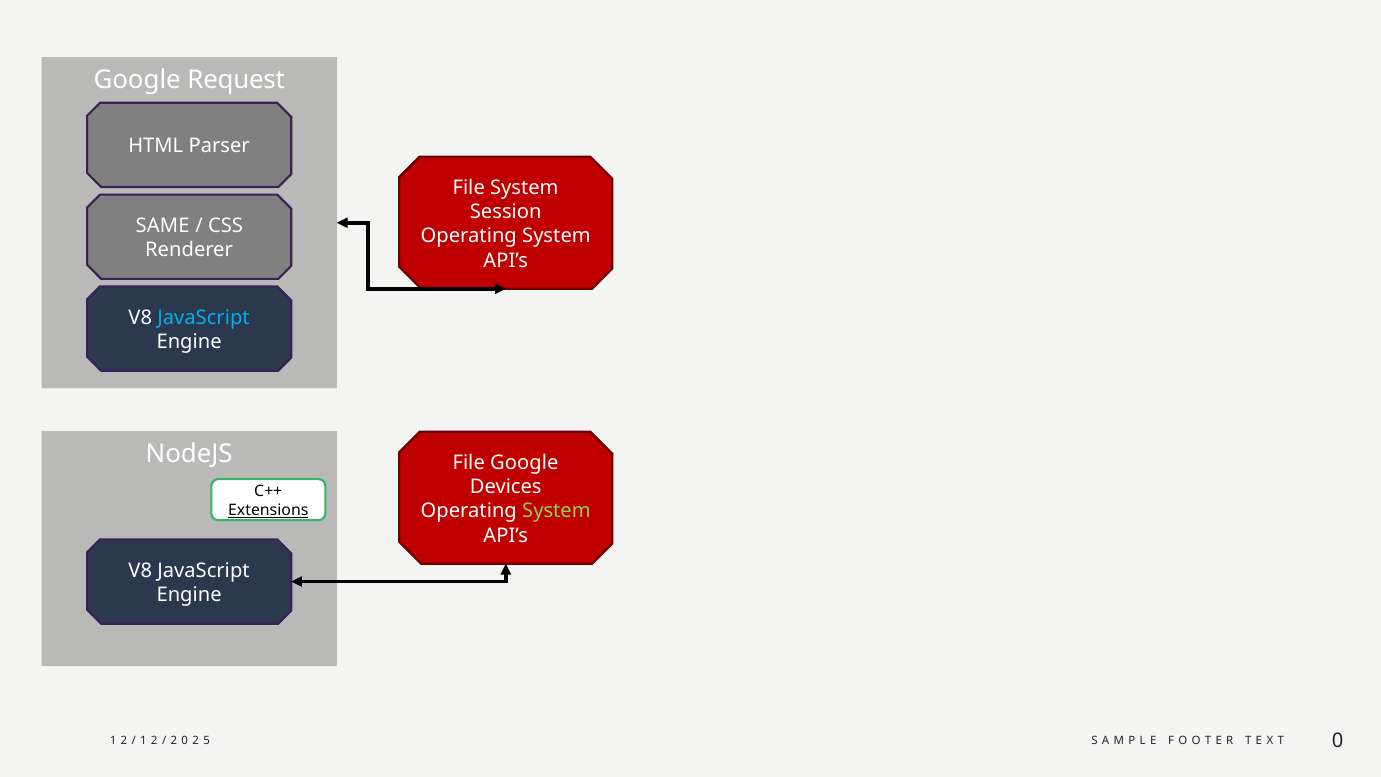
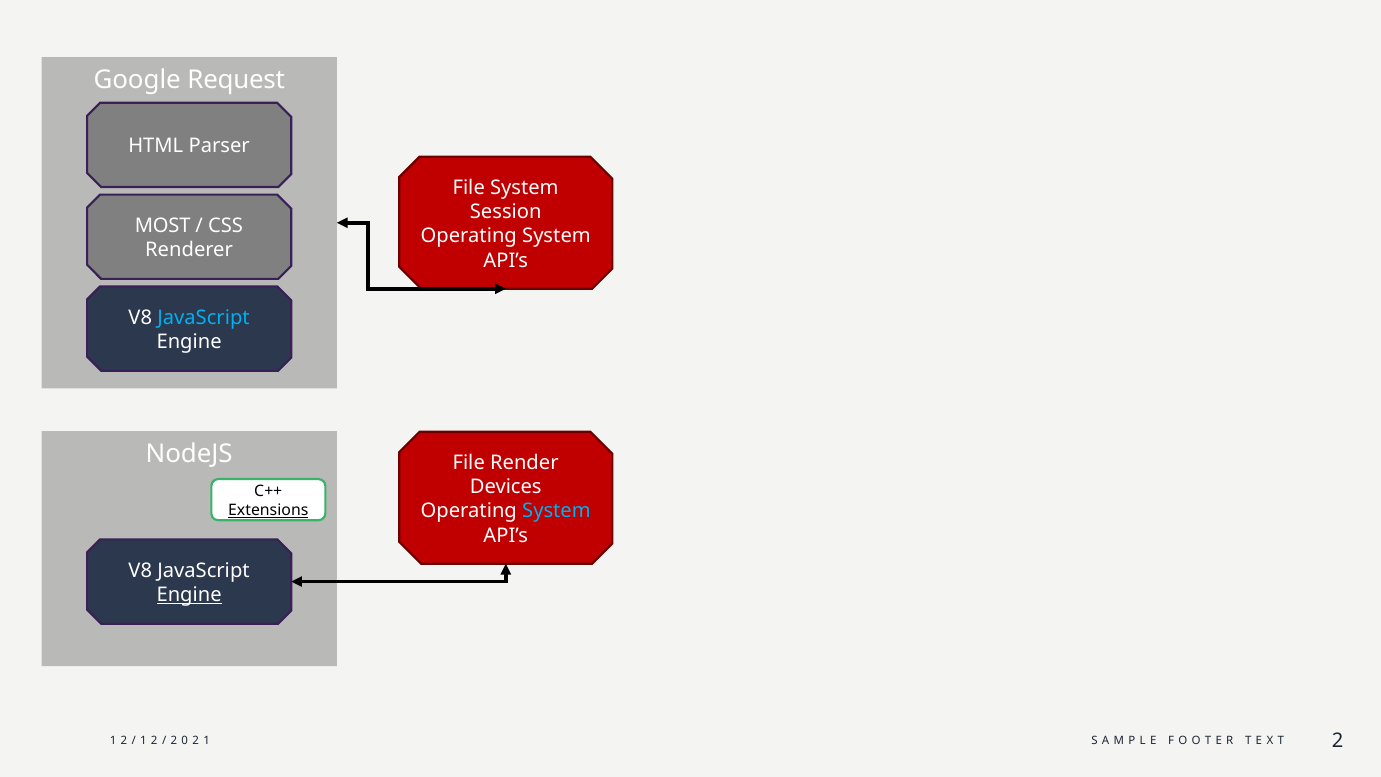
SAME: SAME -> MOST
File Google: Google -> Render
System at (556, 511) colour: light green -> light blue
Engine at (189, 595) underline: none -> present
5 at (207, 740): 5 -> 1
0 at (1338, 740): 0 -> 2
